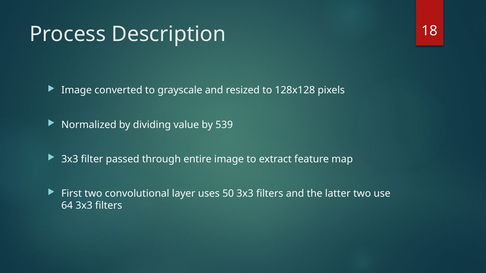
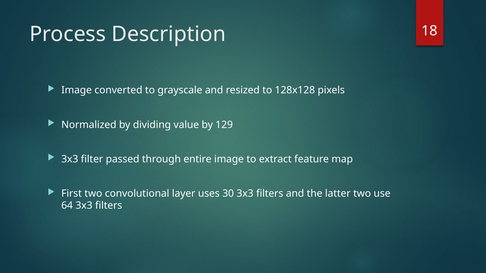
539: 539 -> 129
50: 50 -> 30
